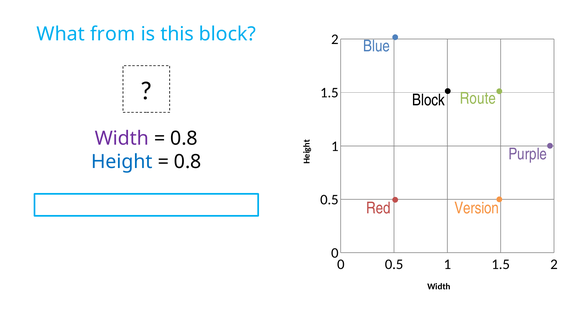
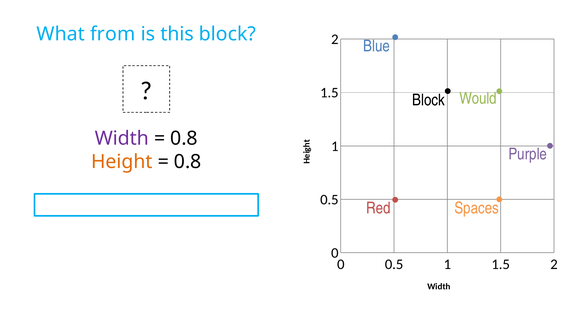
Route: Route -> Would
Height colour: blue -> orange
Version: Version -> Spaces
